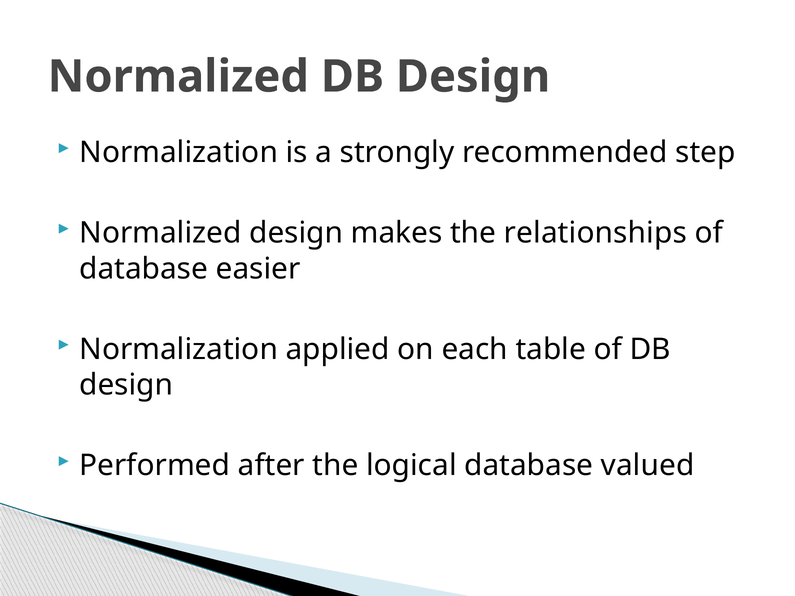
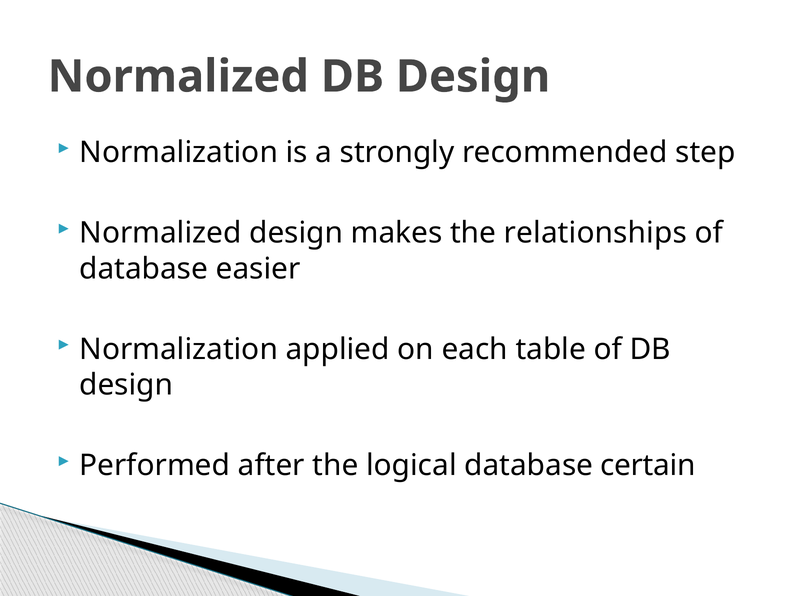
valued: valued -> certain
